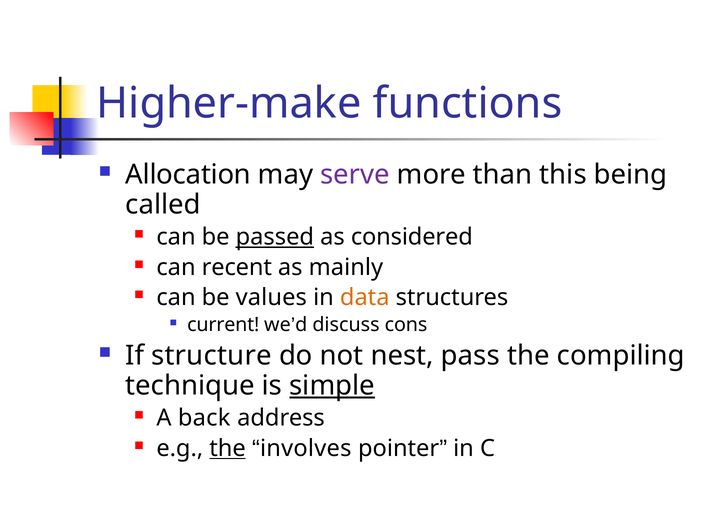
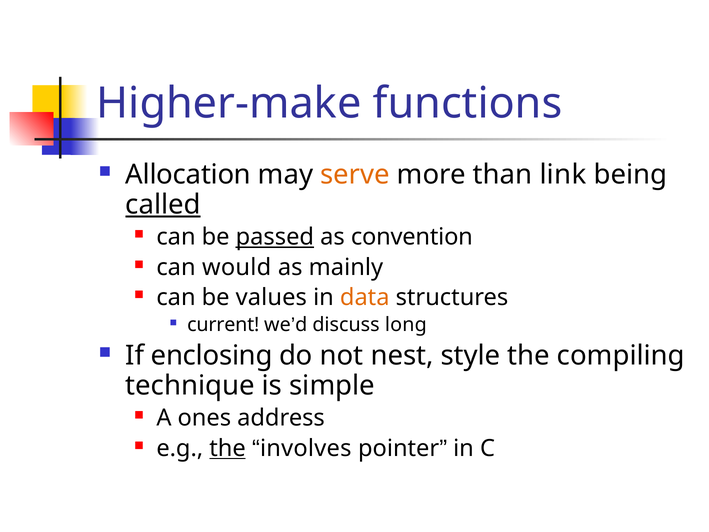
serve colour: purple -> orange
this: this -> link
called underline: none -> present
considered: considered -> convention
recent: recent -> would
cons: cons -> long
structure: structure -> enclosing
pass: pass -> style
simple underline: present -> none
back: back -> ones
